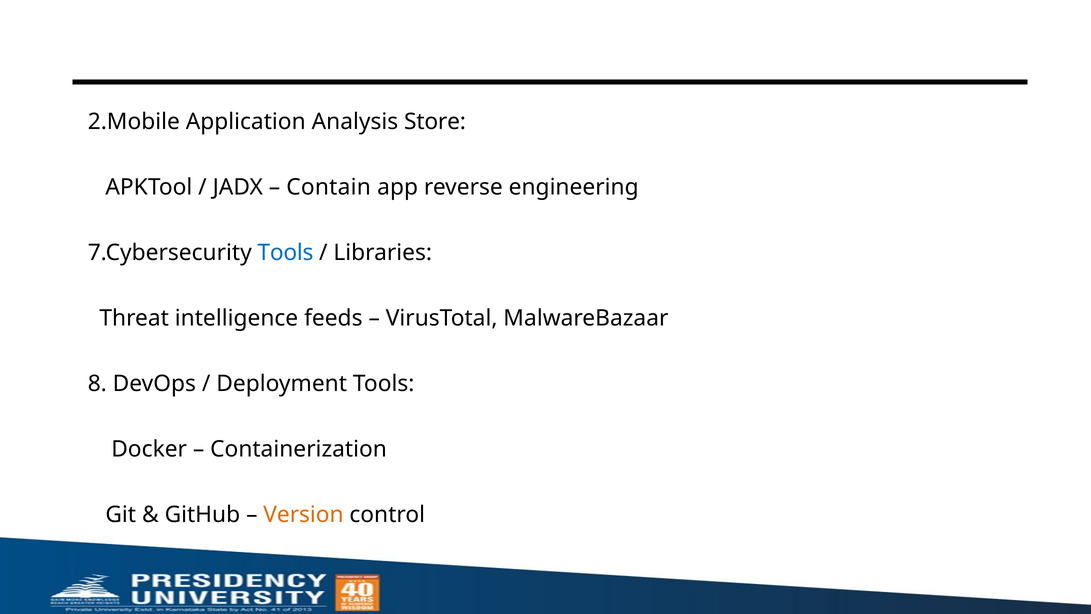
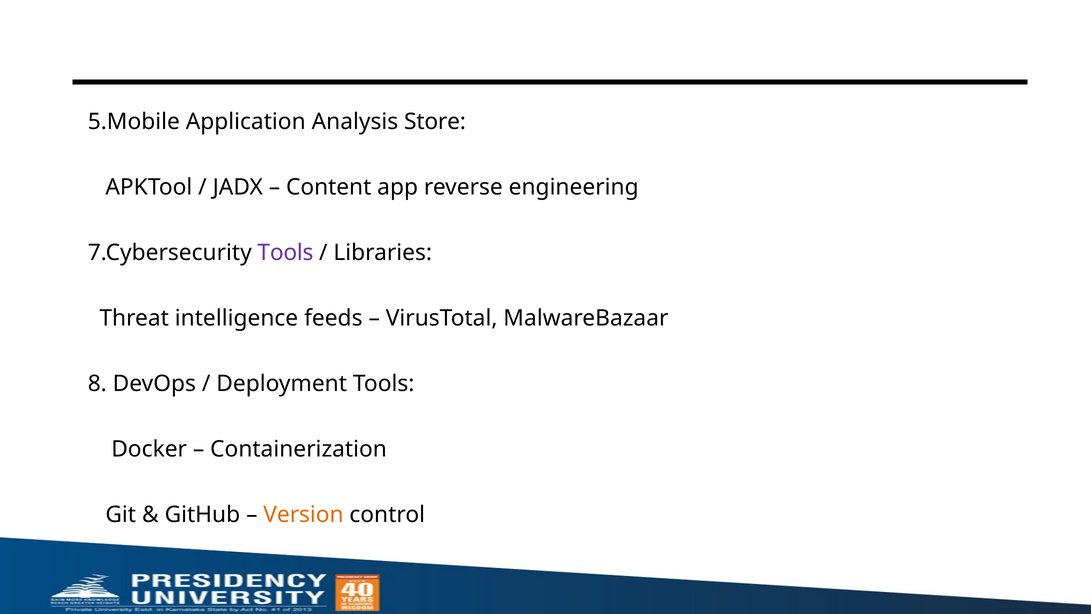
2.Mobile: 2.Mobile -> 5.Mobile
Contain: Contain -> Content
Tools at (286, 253) colour: blue -> purple
